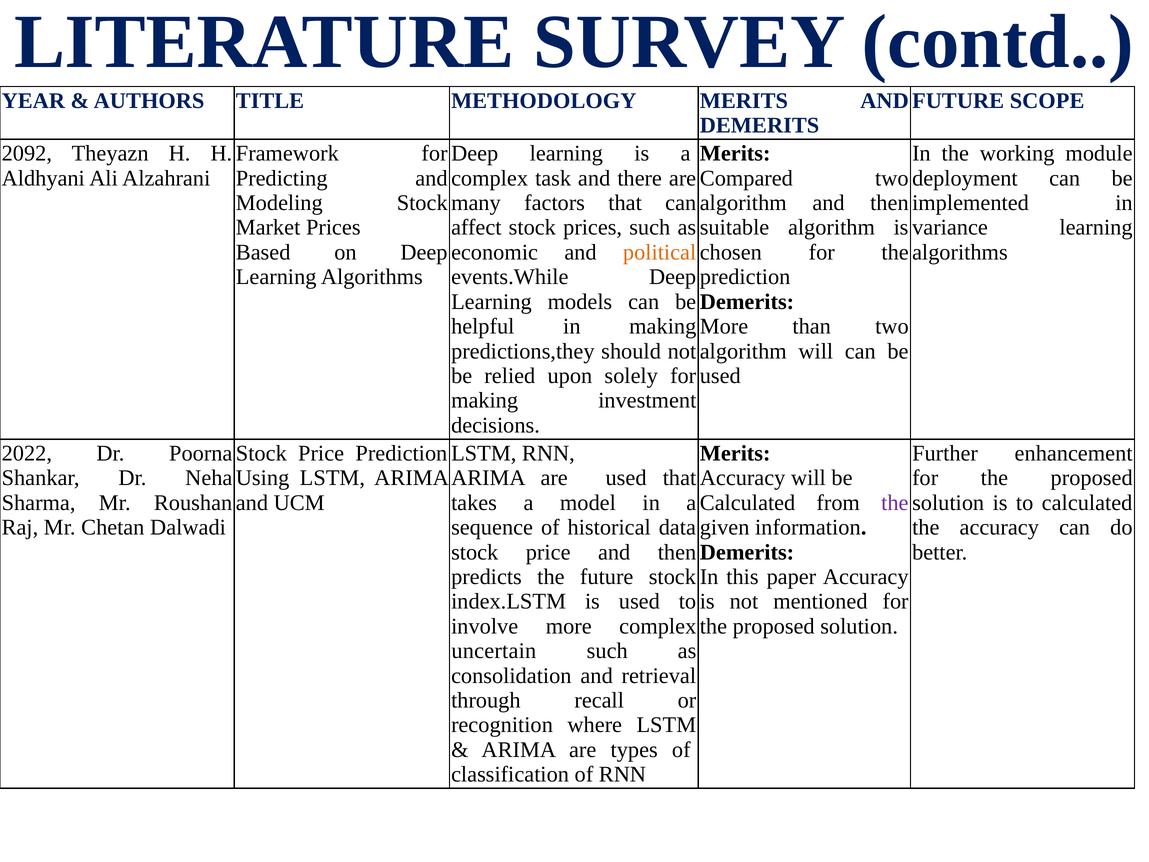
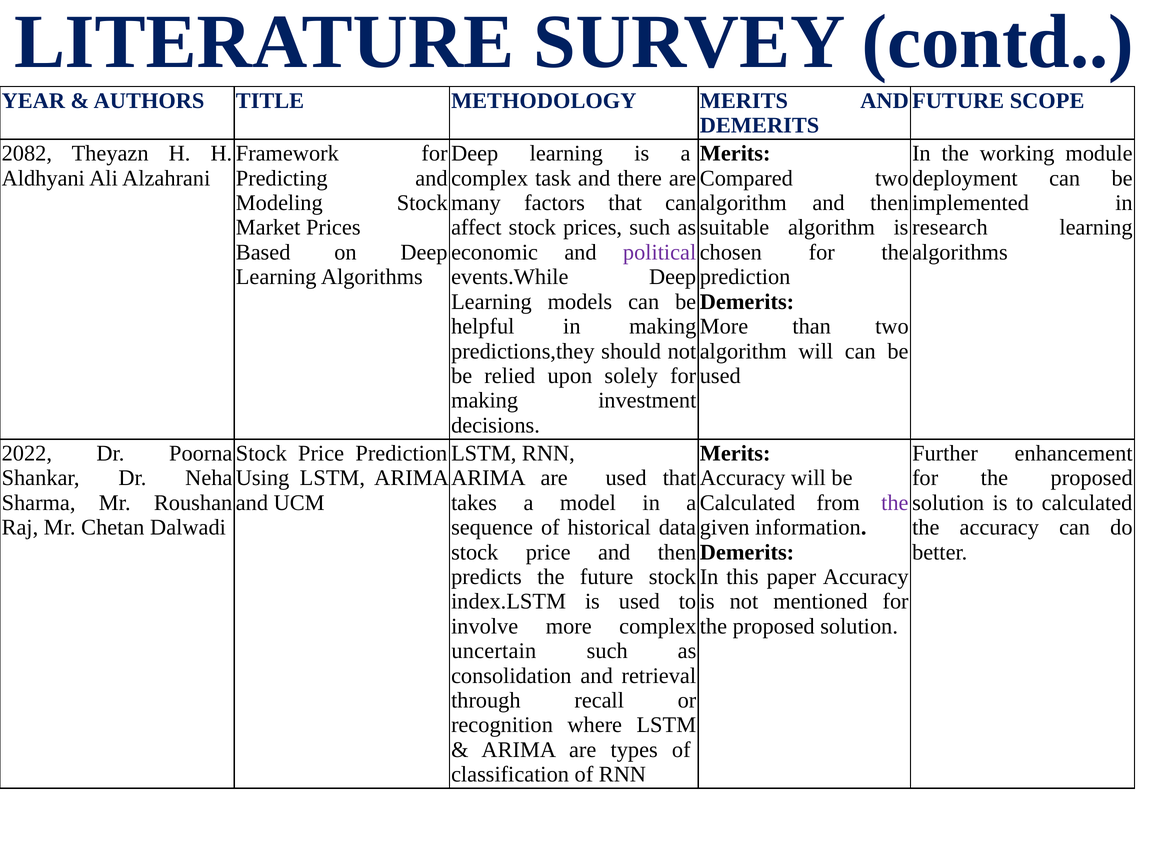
2092: 2092 -> 2082
variance: variance -> research
political colour: orange -> purple
